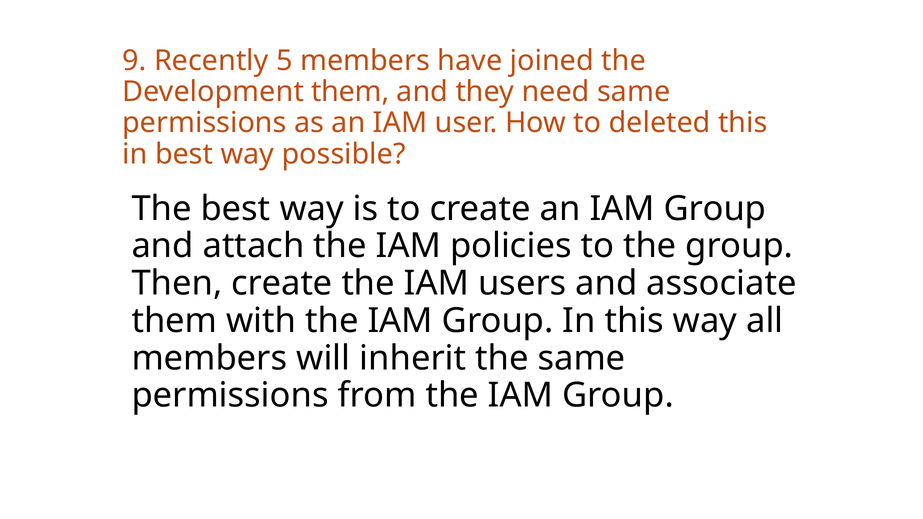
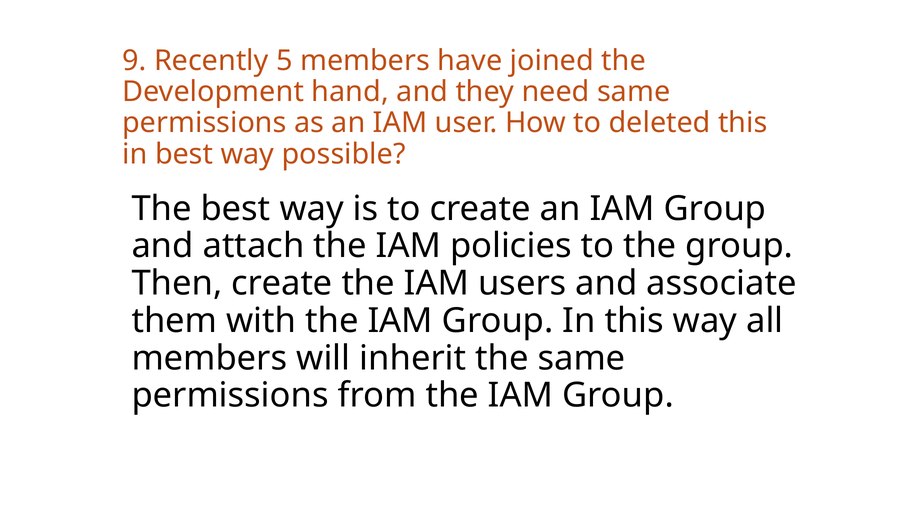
Development them: them -> hand
